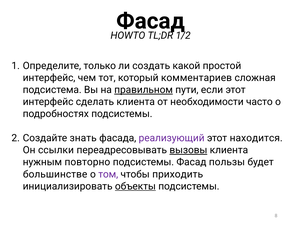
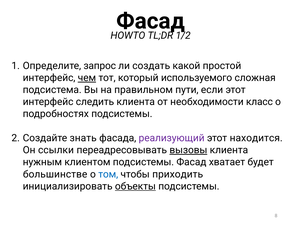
только: только -> запрос
чем underline: none -> present
комментариев: комментариев -> используемого
правильном underline: present -> none
сделать: сделать -> следить
часто: часто -> класс
повторно: повторно -> клиентом
пользы: пользы -> хватает
том colour: purple -> blue
